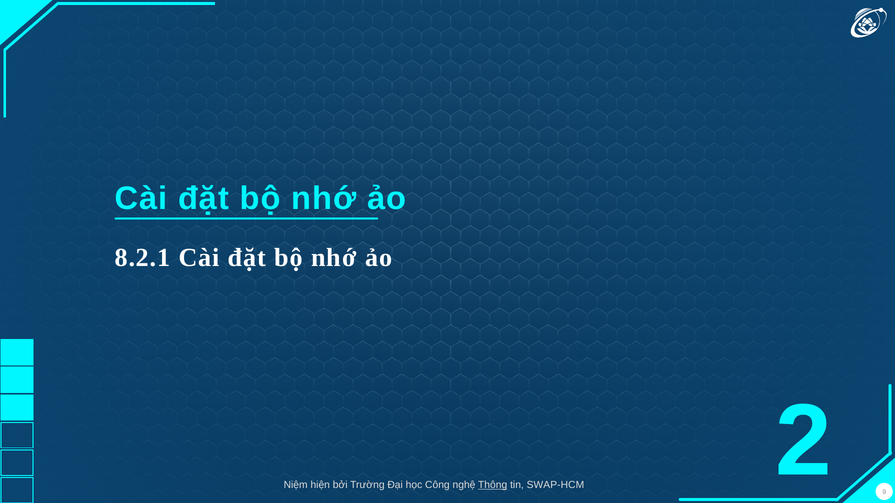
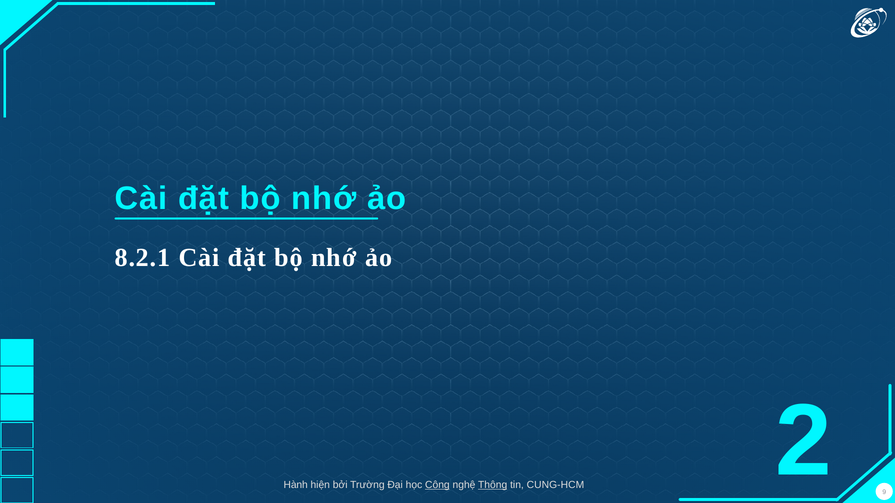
Niệm: Niệm -> Hành
Công underline: none -> present
SWAP-HCM: SWAP-HCM -> CUNG-HCM
